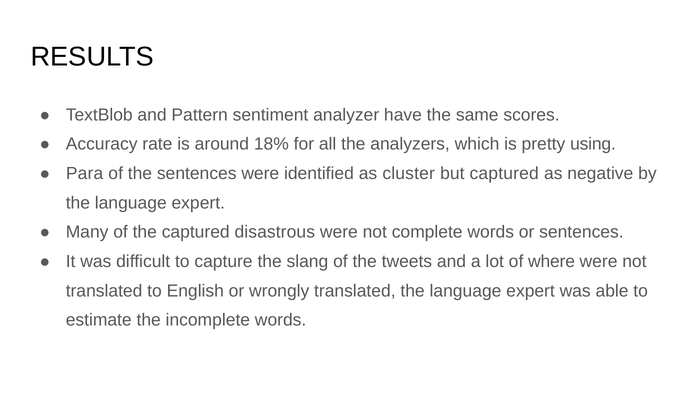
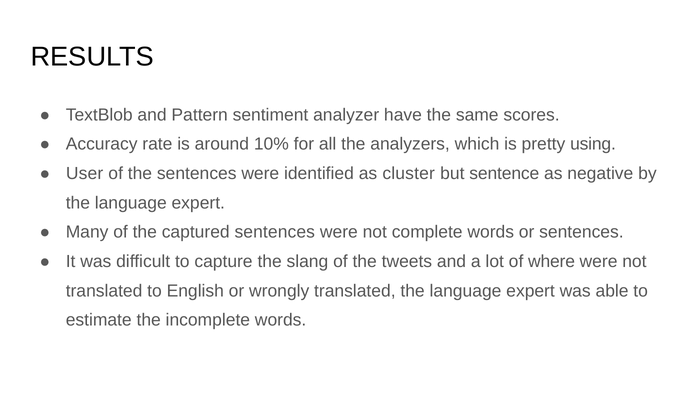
18%: 18% -> 10%
Para: Para -> User
but captured: captured -> sentence
captured disastrous: disastrous -> sentences
